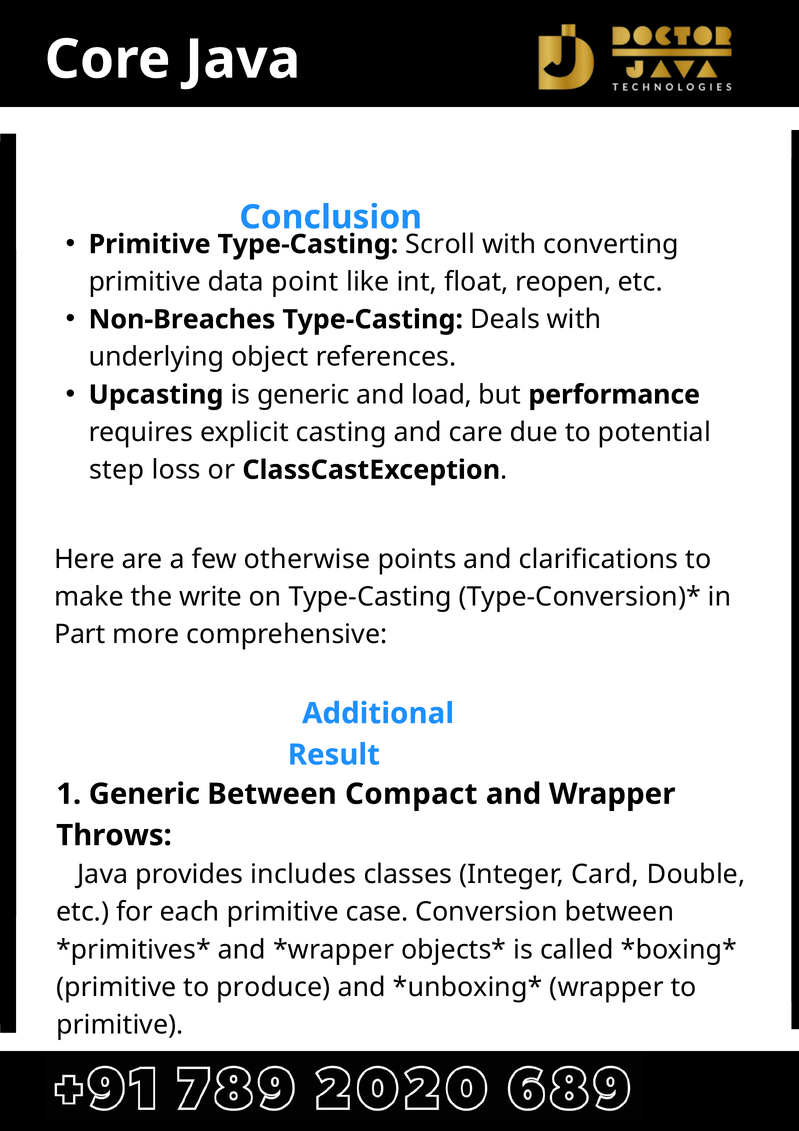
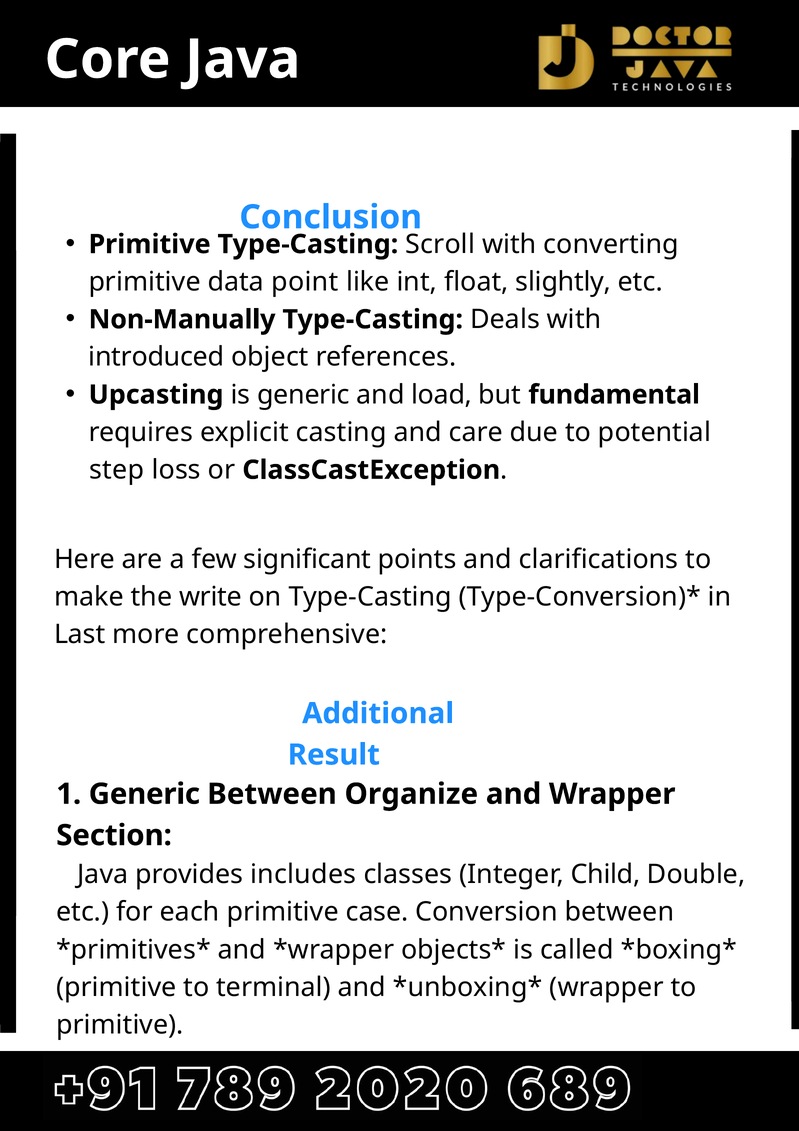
reopen: reopen -> slightly
Non-Breaches: Non-Breaches -> Non-Manually
underlying: underlying -> introduced
performance: performance -> fundamental
otherwise: otherwise -> significant
Part: Part -> Last
Compact: Compact -> Organize
Throws: Throws -> Section
Card: Card -> Child
produce: produce -> terminal
